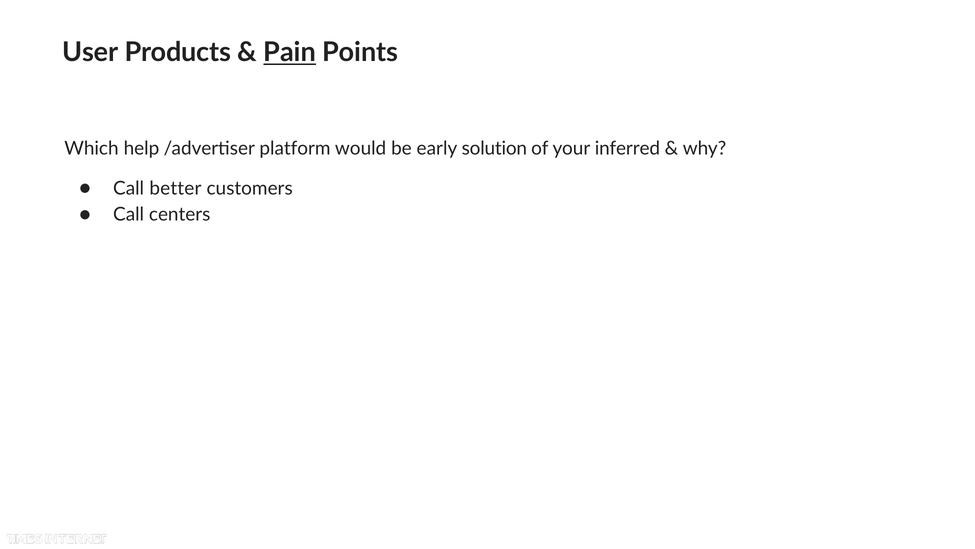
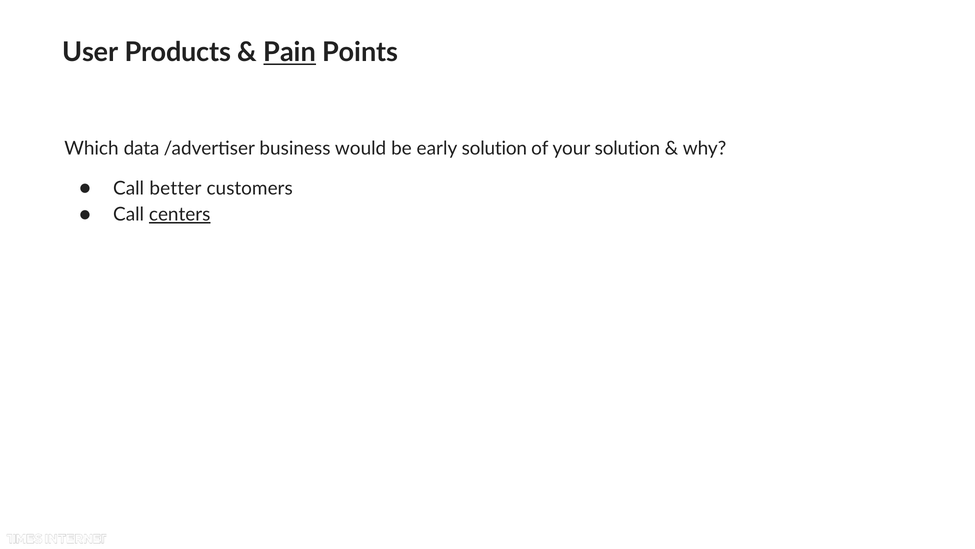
help: help -> data
platform: platform -> business
your inferred: inferred -> solution
centers underline: none -> present
